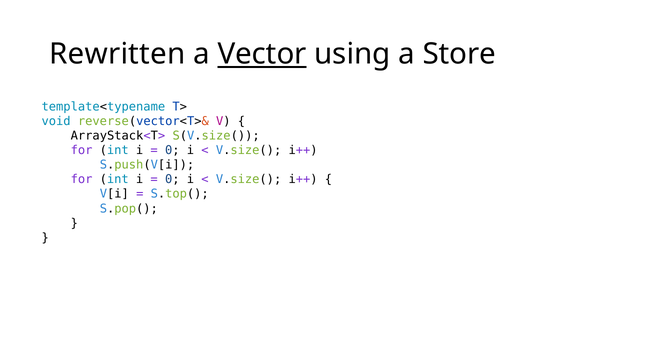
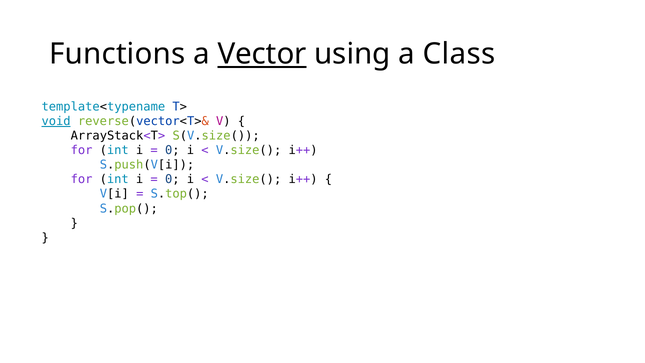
Rewritten: Rewritten -> Functions
Store: Store -> Class
void underline: none -> present
